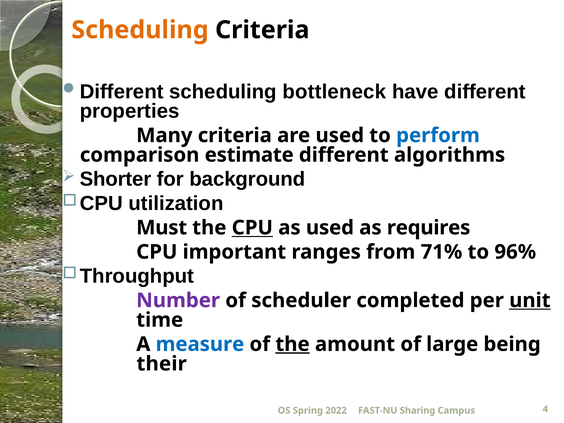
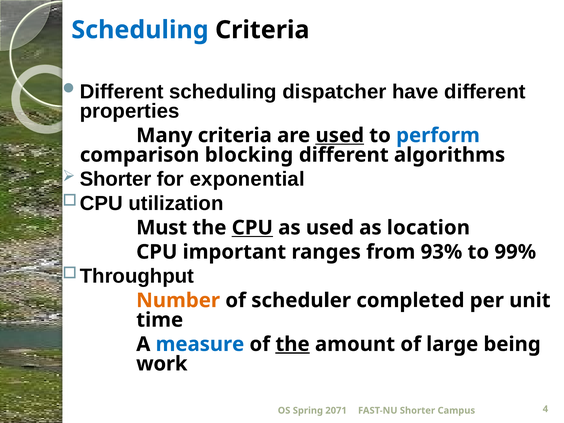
Scheduling at (140, 30) colour: orange -> blue
bottleneck: bottleneck -> dispatcher
used at (340, 135) underline: none -> present
estimate: estimate -> blocking
background: background -> exponential
requires: requires -> location
71%: 71% -> 93%
96%: 96% -> 99%
Number colour: purple -> orange
unit underline: present -> none
their: their -> work
2022: 2022 -> 2071
FAST-NU Sharing: Sharing -> Shorter
